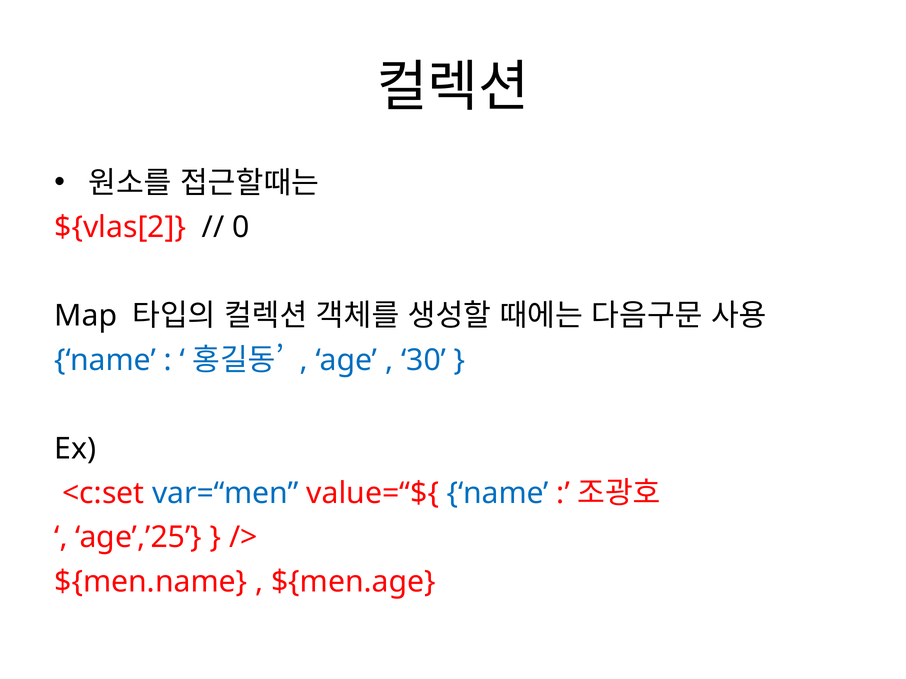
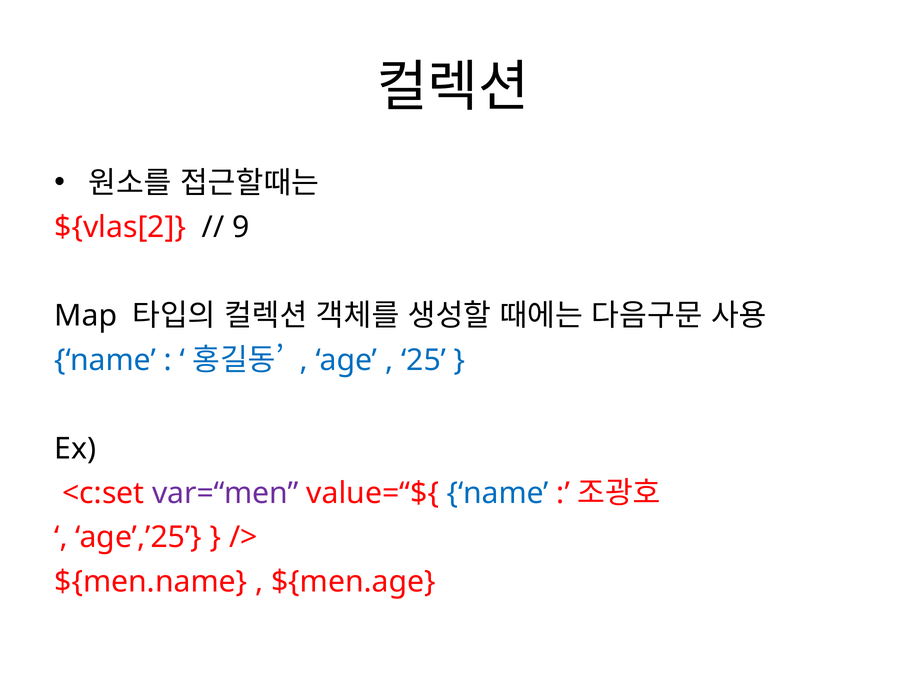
0: 0 -> 9
30: 30 -> 25
var=“men colour: blue -> purple
